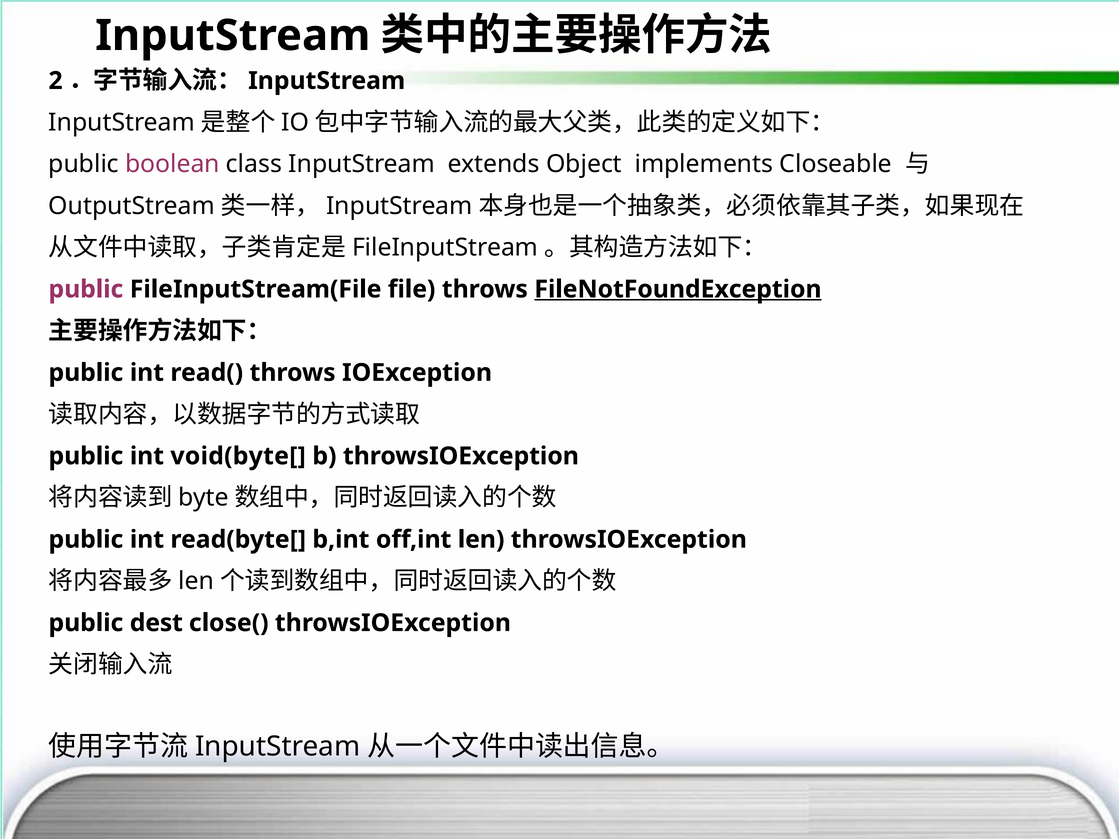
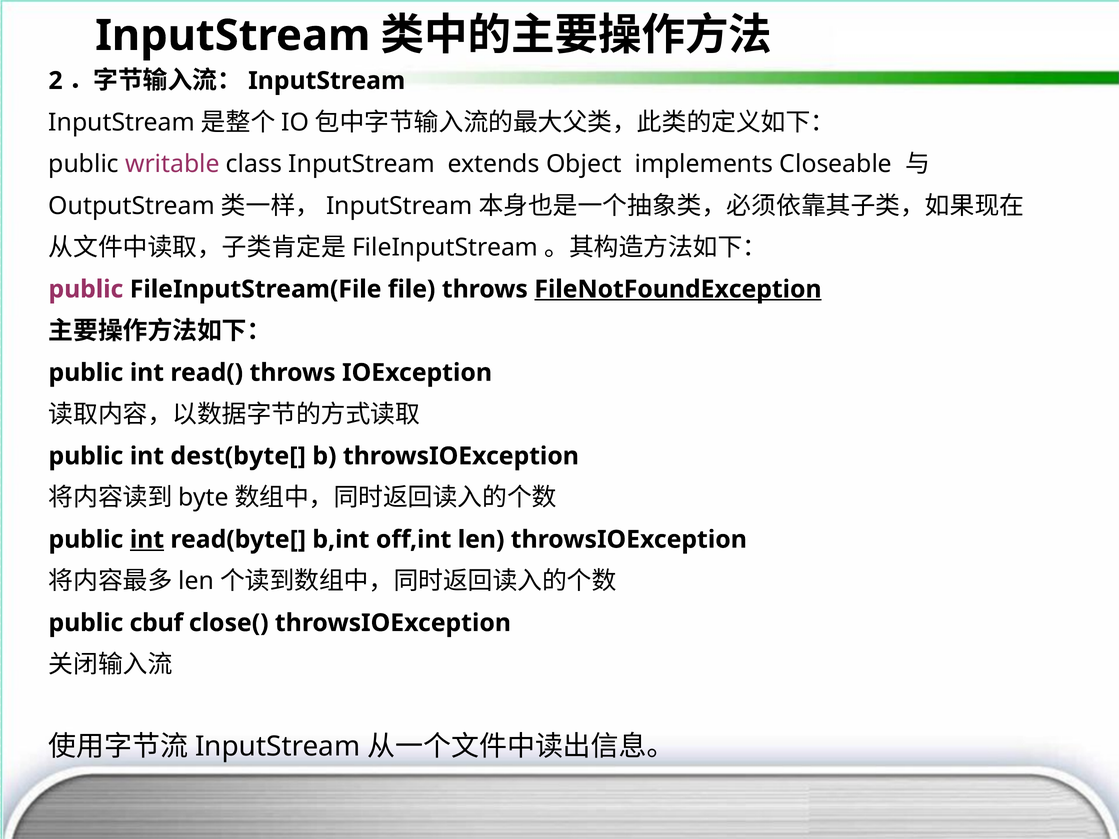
boolean: boolean -> writable
void(byte[: void(byte[ -> dest(byte[
int at (147, 540) underline: none -> present
dest: dest -> cbuf
